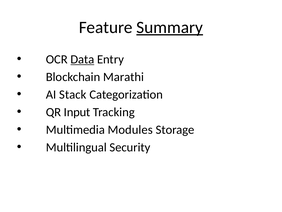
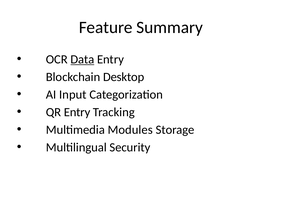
Summary underline: present -> none
Marathi: Marathi -> Desktop
Stack: Stack -> Input
Input at (77, 112): Input -> Entry
